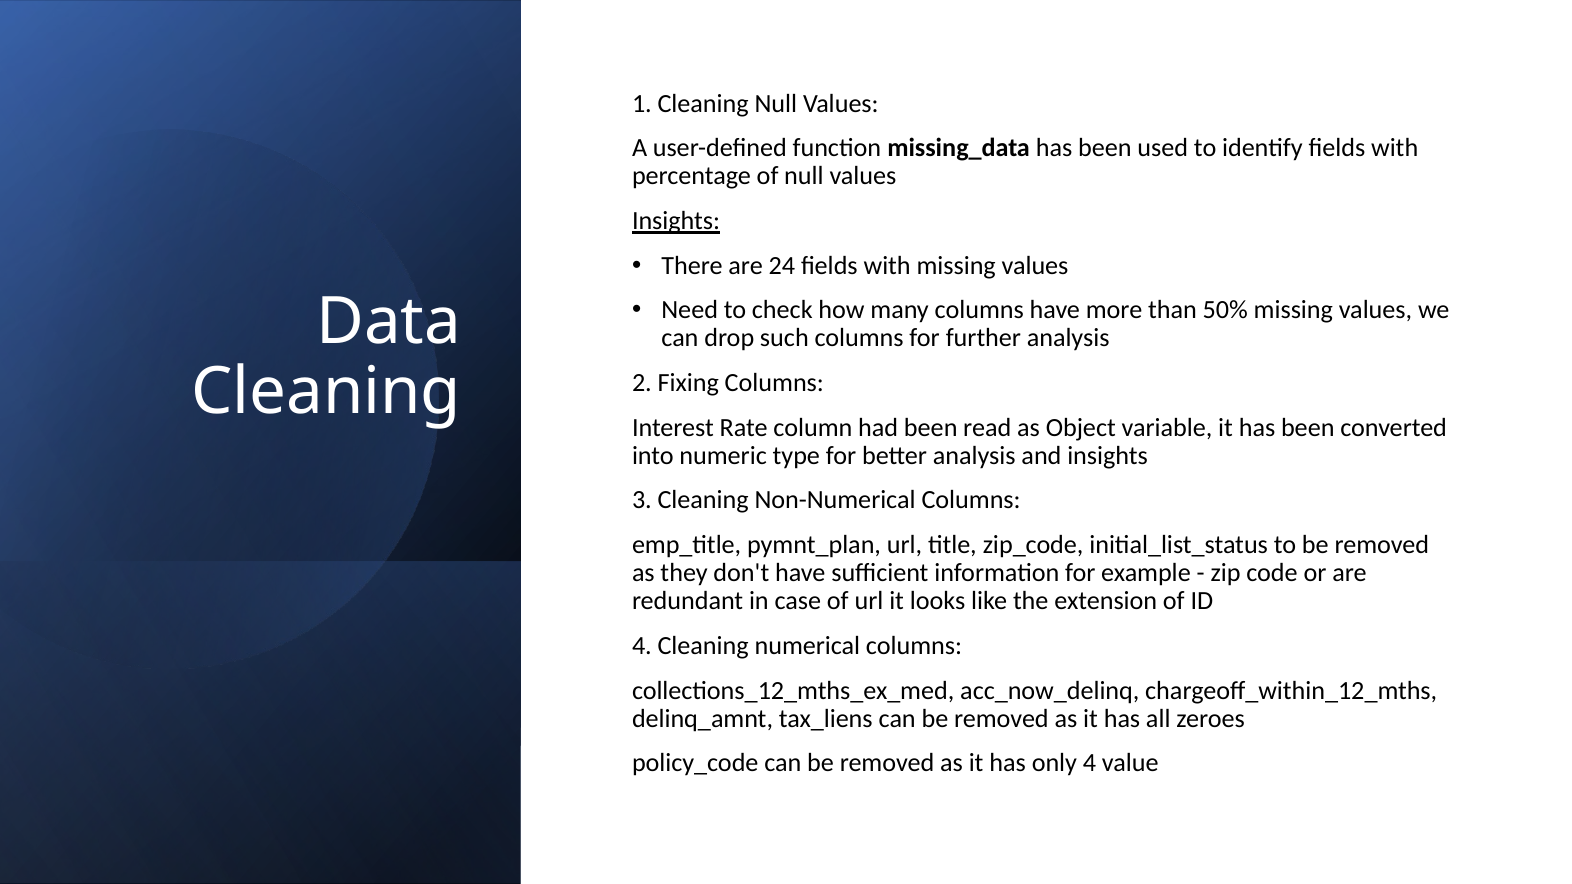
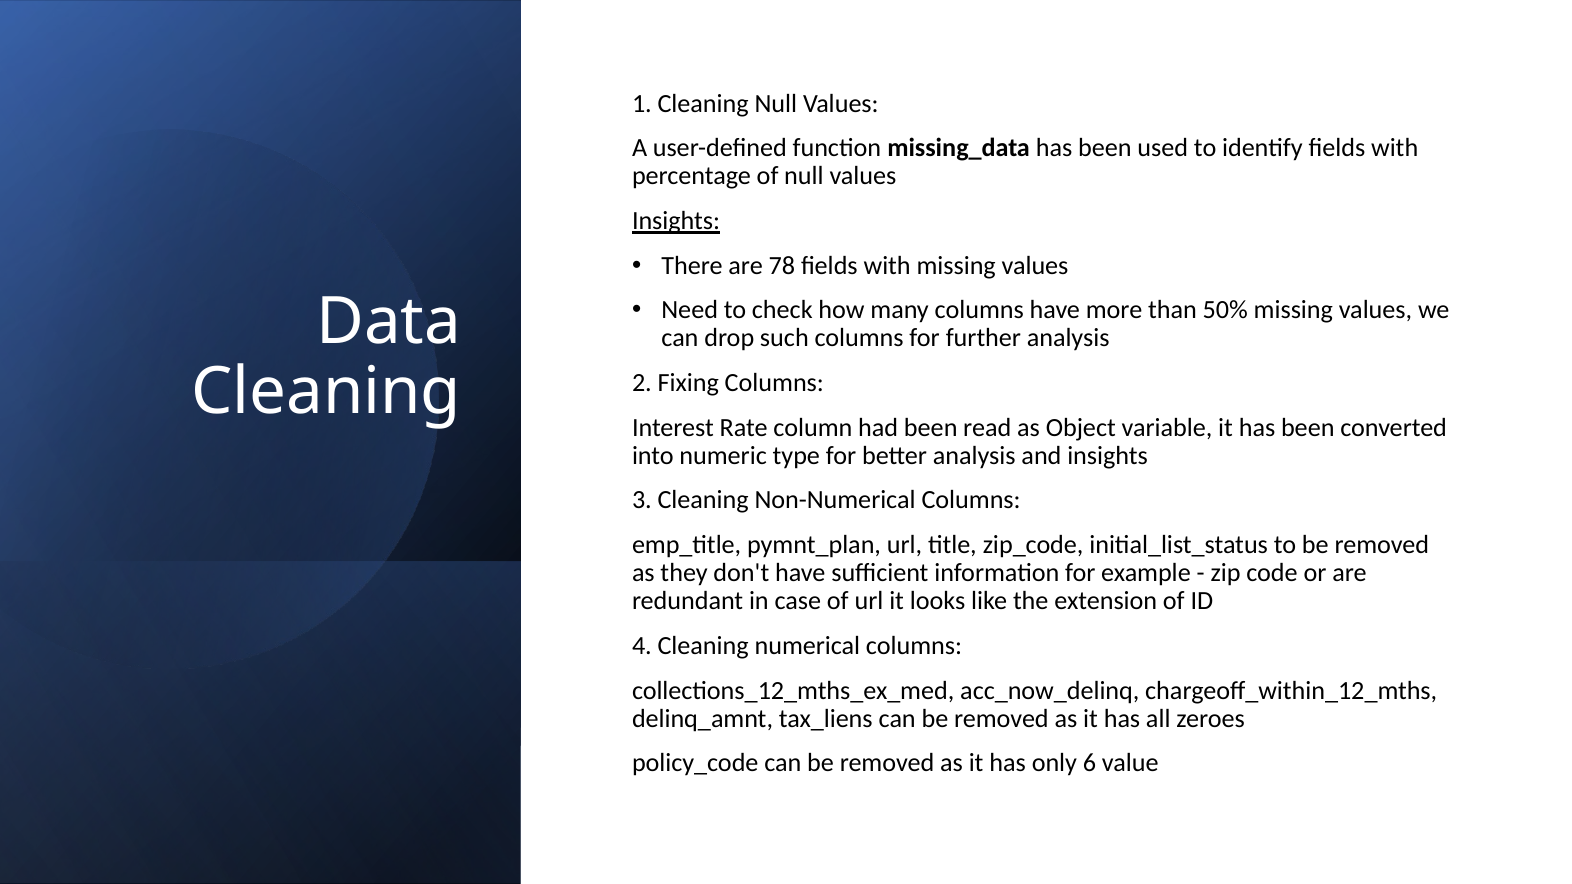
24: 24 -> 78
only 4: 4 -> 6
